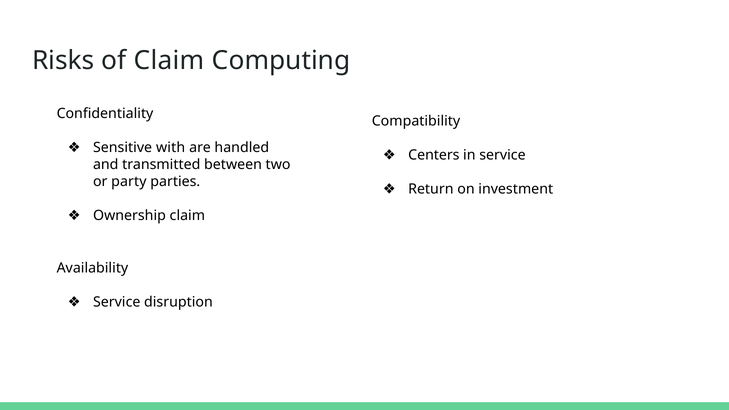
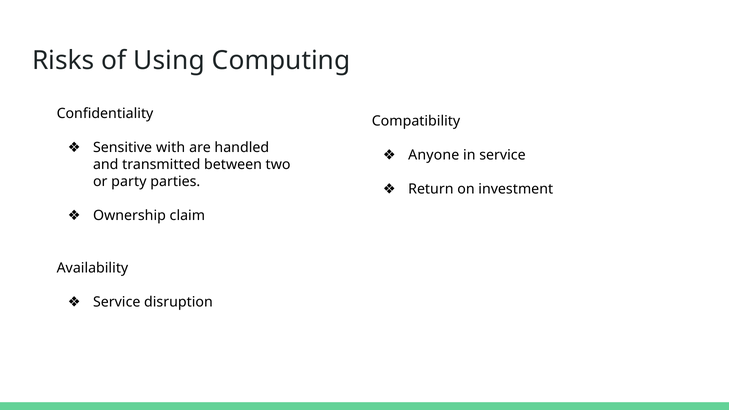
of Claim: Claim -> Using
Centers: Centers -> Anyone
